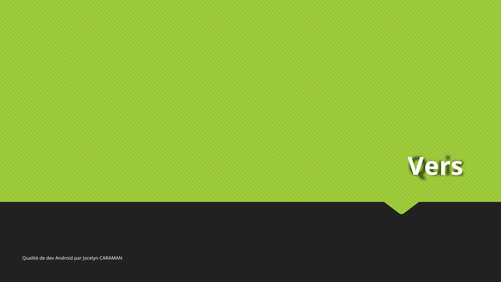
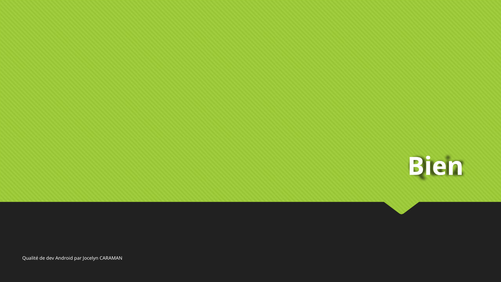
Vers: Vers -> Bien
